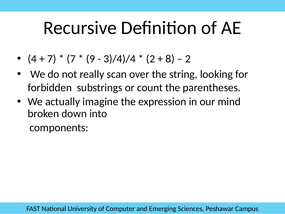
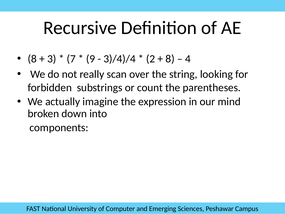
4 at (32, 59): 4 -> 8
7 at (52, 59): 7 -> 3
2 at (188, 59): 2 -> 4
